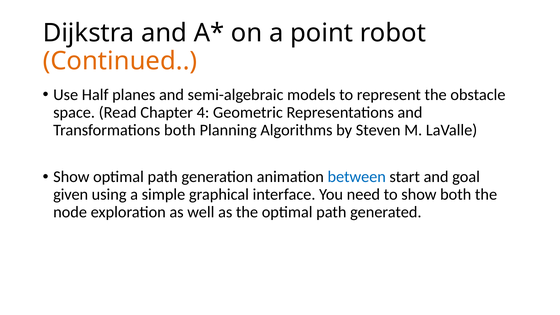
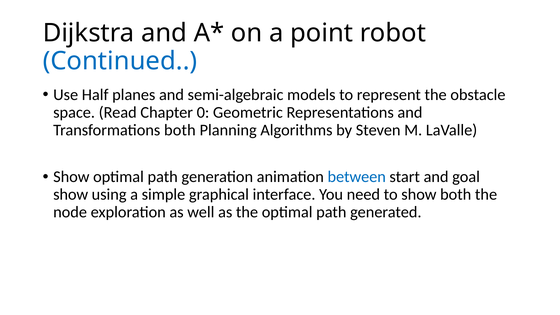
Continued colour: orange -> blue
4: 4 -> 0
given at (71, 195): given -> show
